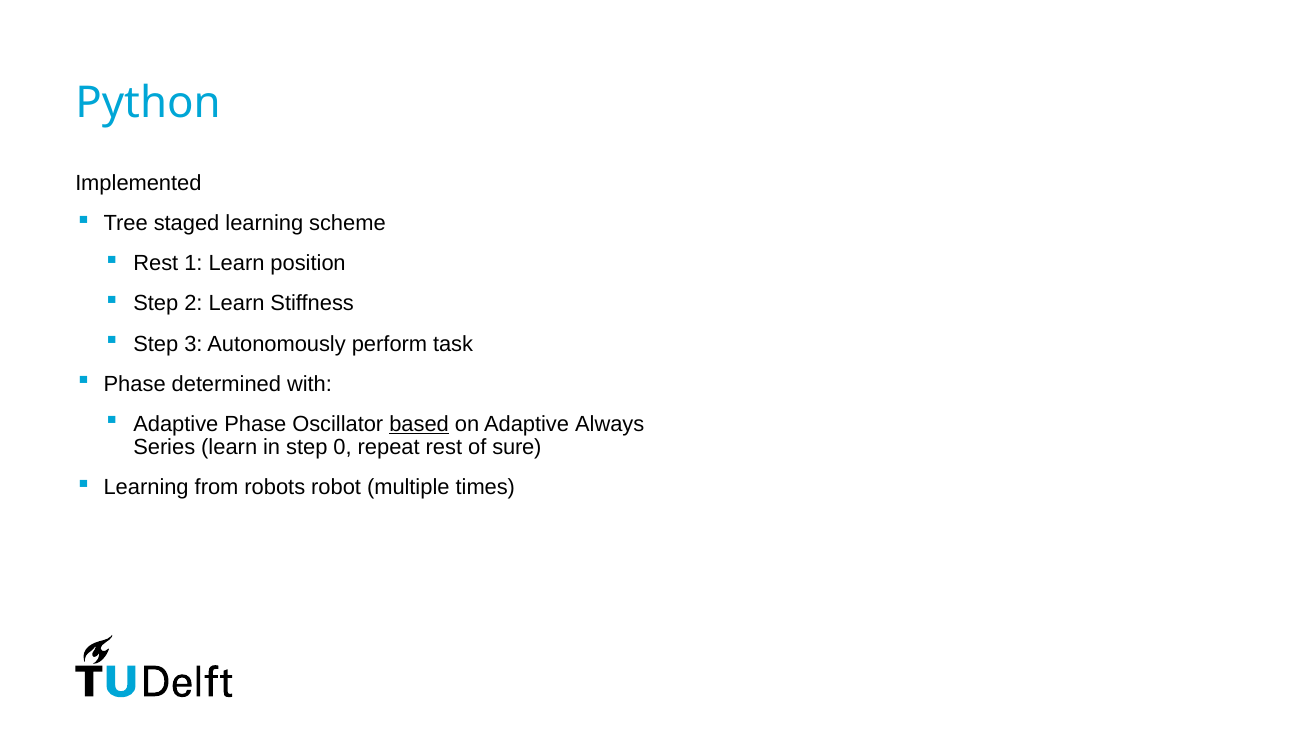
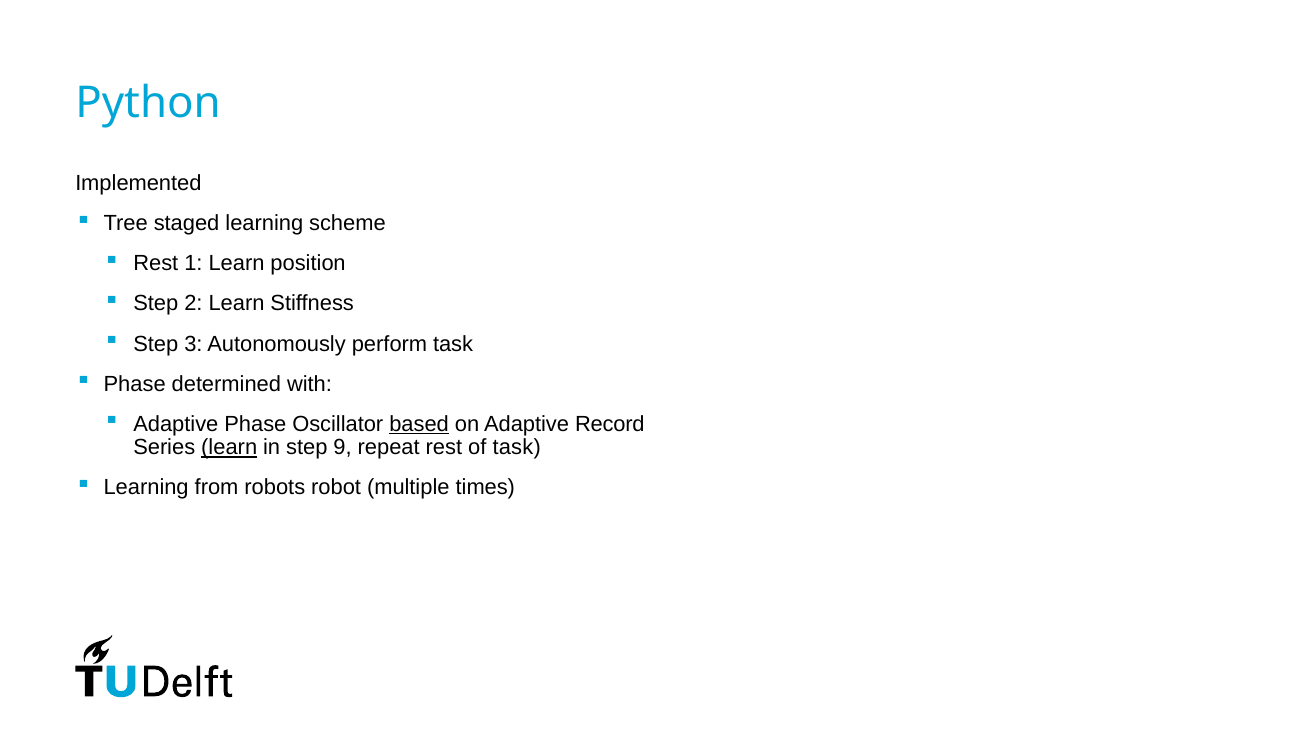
Always: Always -> Record
learn at (229, 447) underline: none -> present
0: 0 -> 9
of sure: sure -> task
